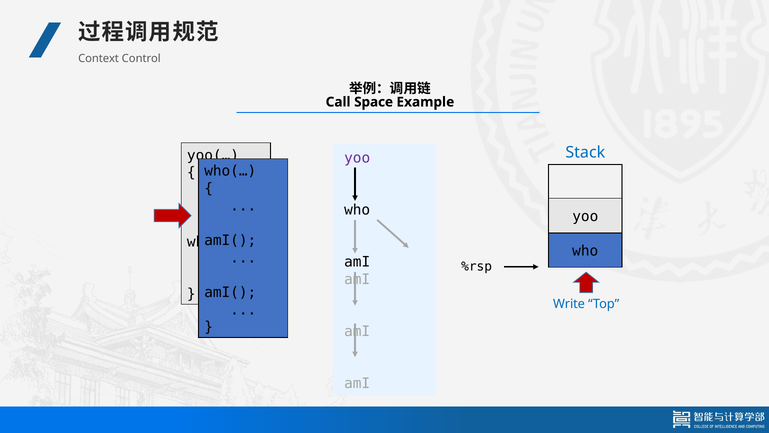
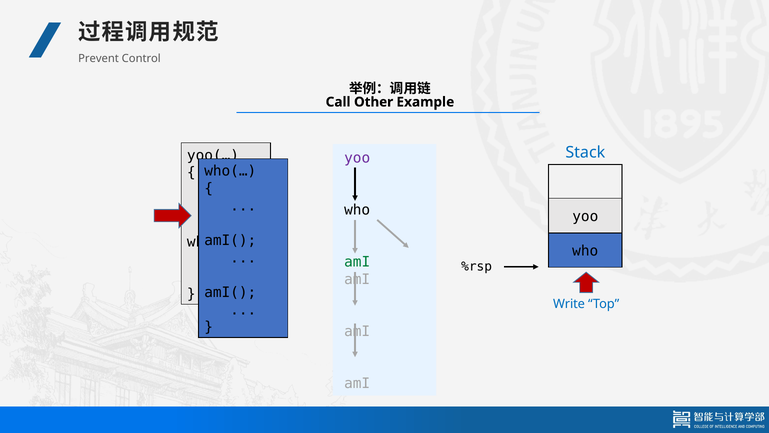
Context: Context -> Prevent
Space: Space -> Other
amI at (357, 262) colour: black -> green
